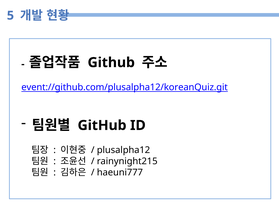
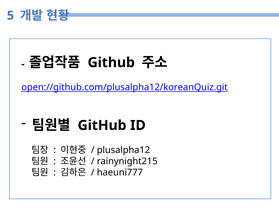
event://github.com/plusalpha12/koreanQuiz.git: event://github.com/plusalpha12/koreanQuiz.git -> open://github.com/plusalpha12/koreanQuiz.git
